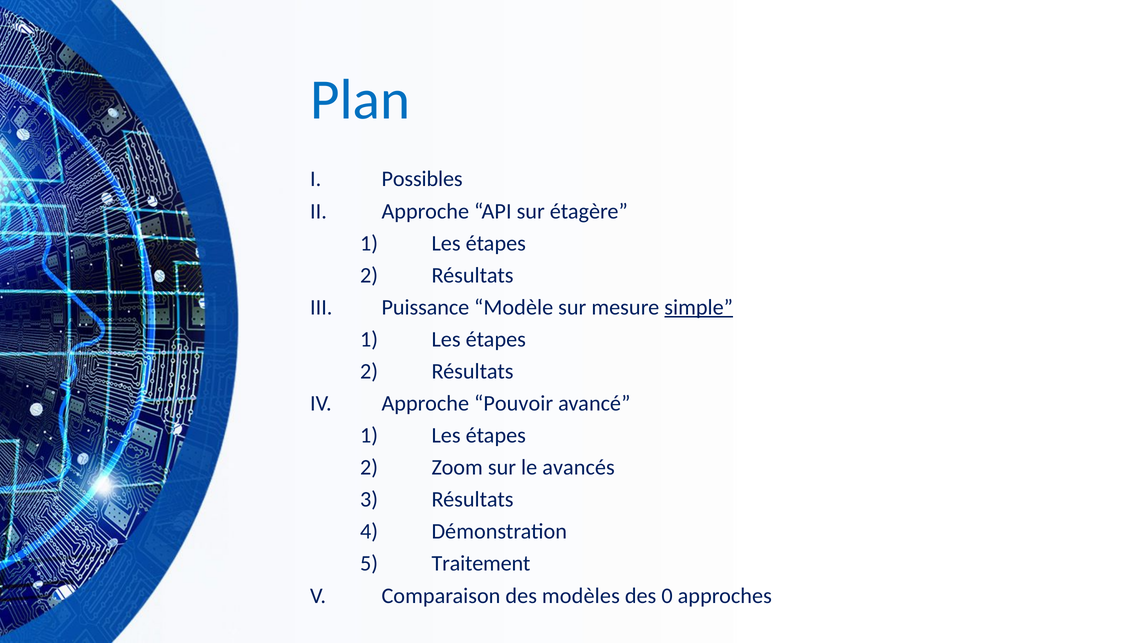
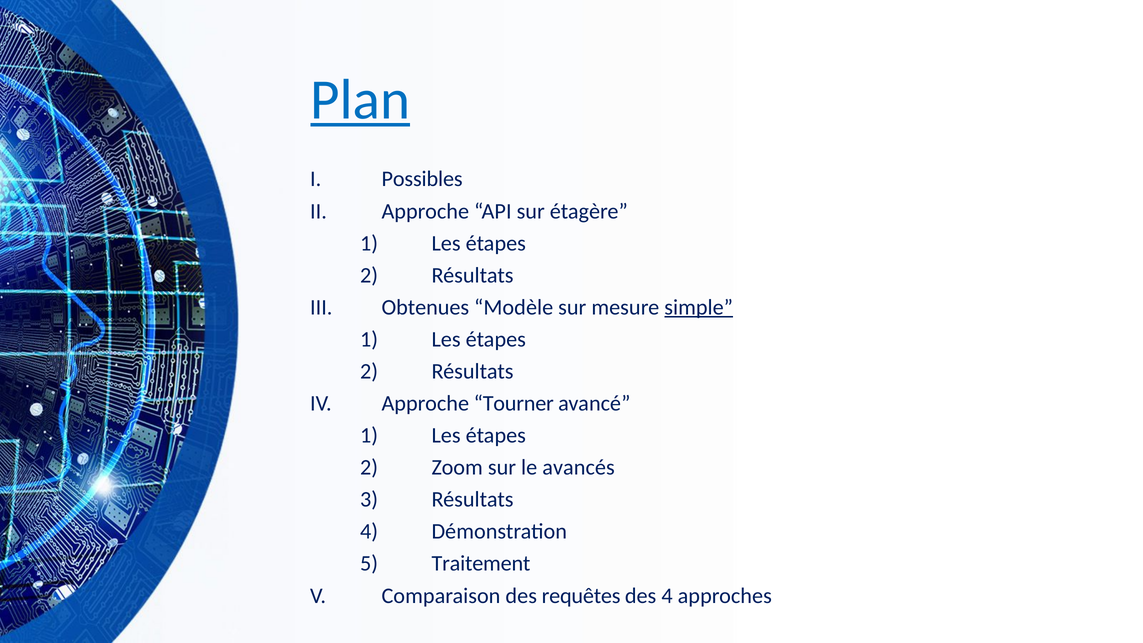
Plan underline: none -> present
Puissance: Puissance -> Obtenues
Pouvoir: Pouvoir -> Tourner
modèles: modèles -> requêtes
des 0: 0 -> 4
